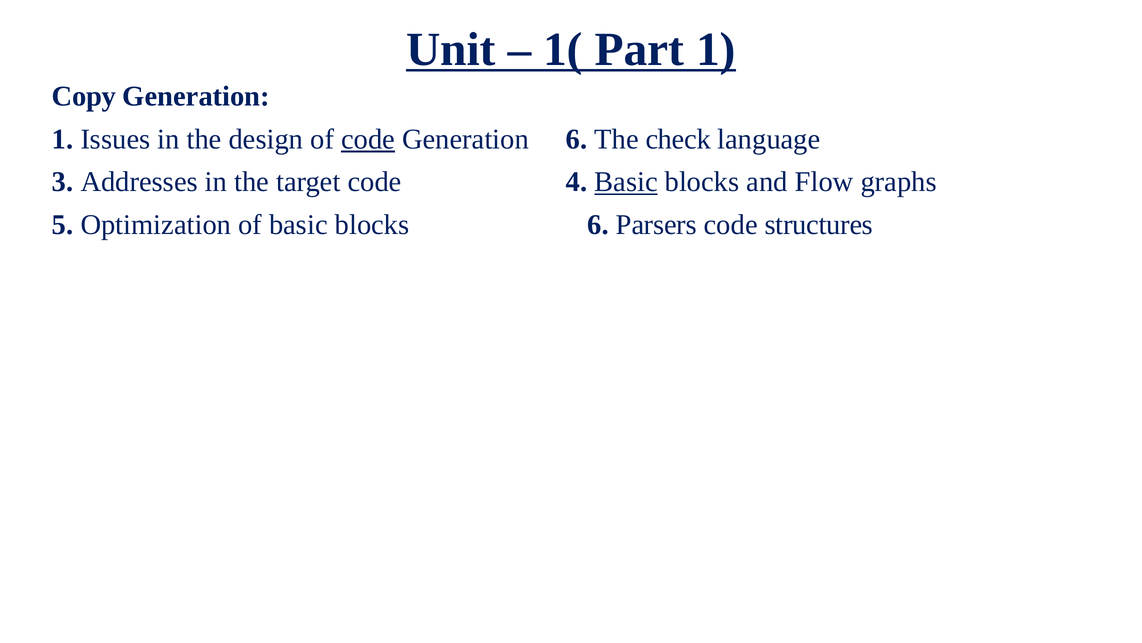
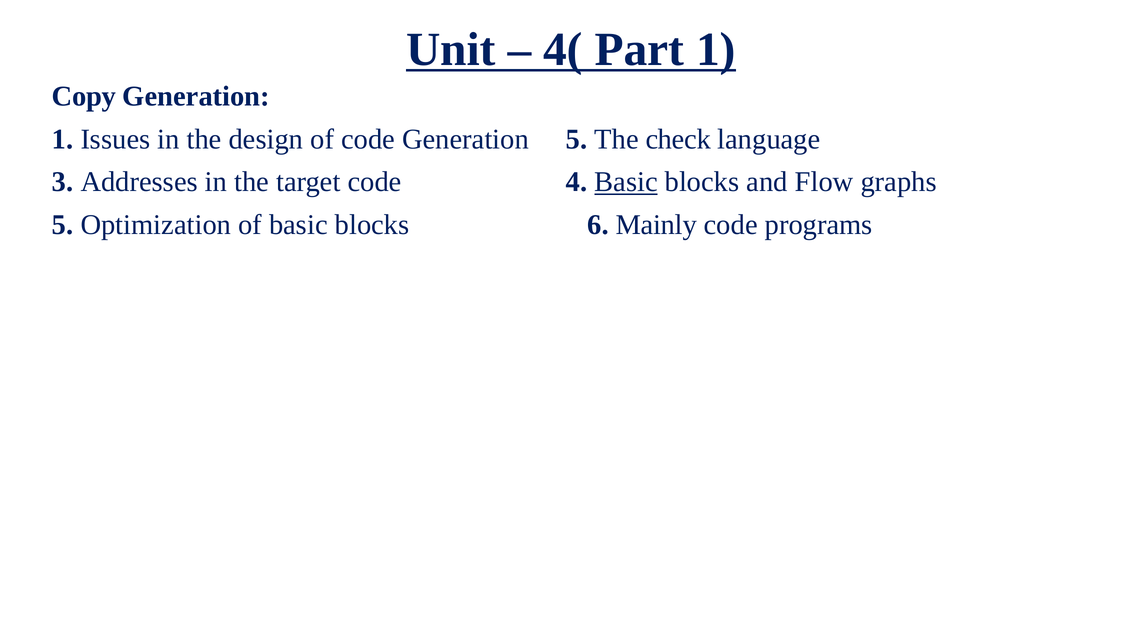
1(: 1( -> 4(
code at (368, 139) underline: present -> none
Generation 6: 6 -> 5
Parsers: Parsers -> Mainly
structures: structures -> programs
